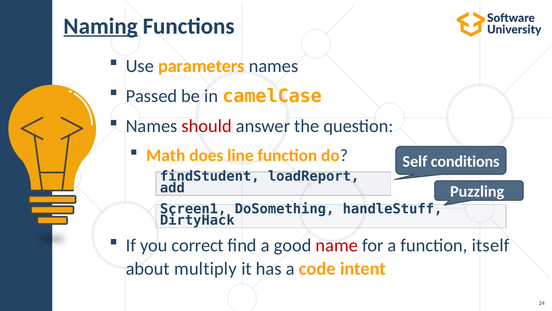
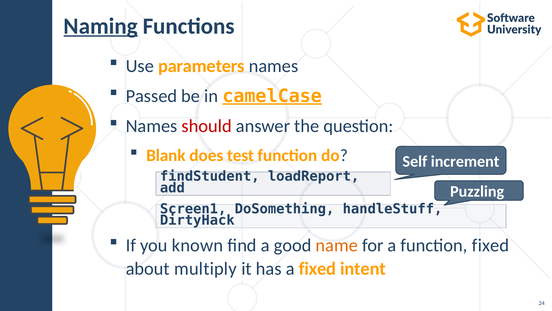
camelCase underline: none -> present
Math: Math -> Blank
line: line -> test
conditions: conditions -> increment
correct: correct -> known
name colour: red -> orange
function itself: itself -> fixed
a code: code -> fixed
